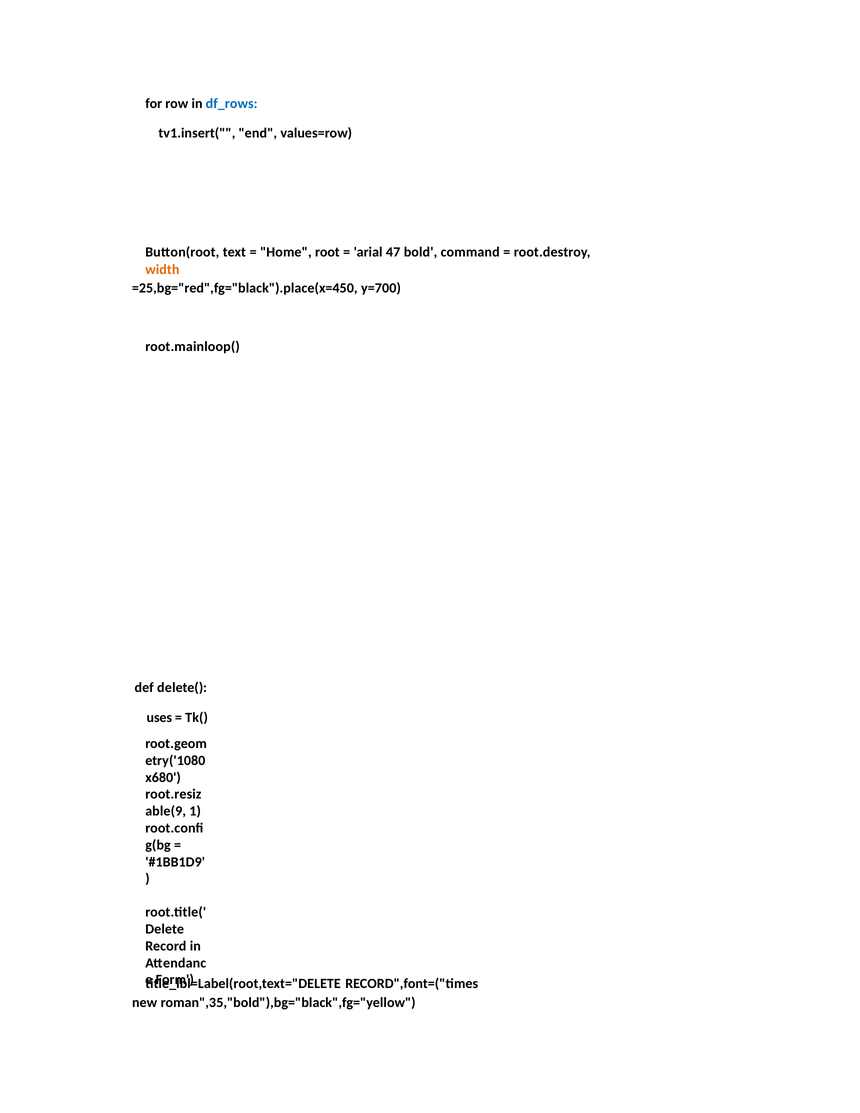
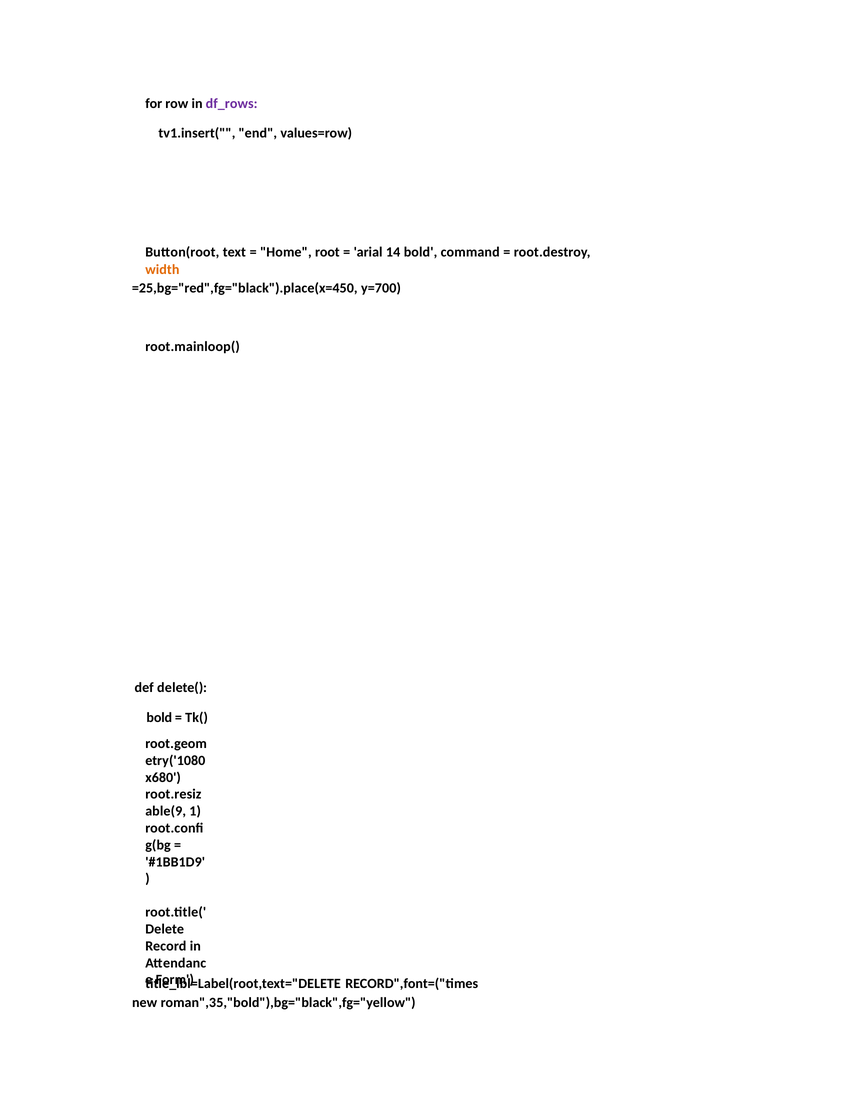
df_rows colour: blue -> purple
47: 47 -> 14
uses at (159, 717): uses -> bold
